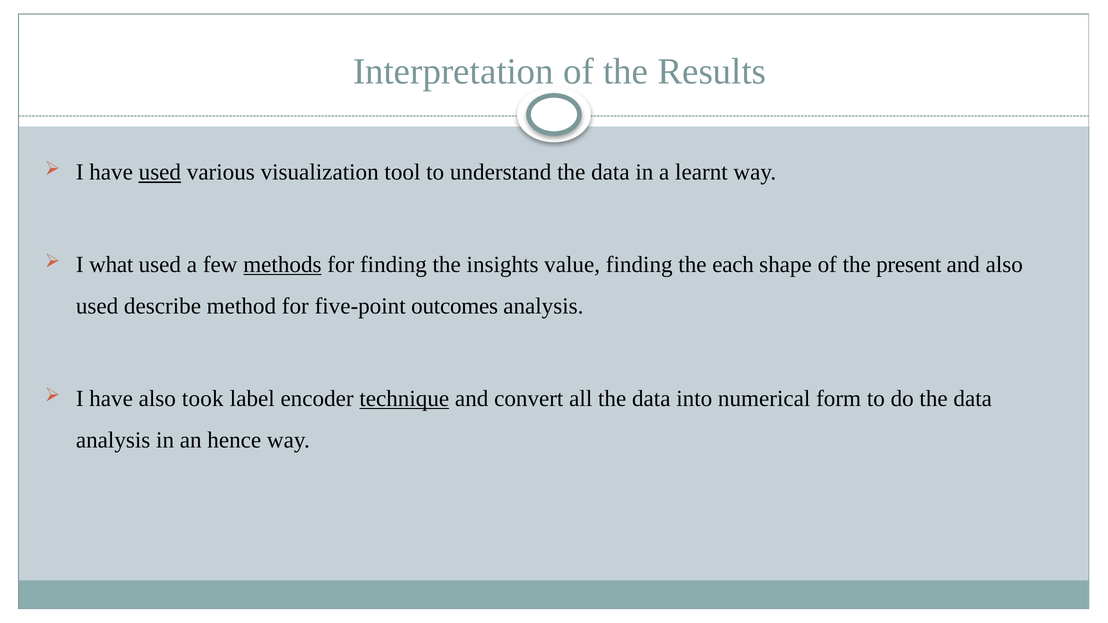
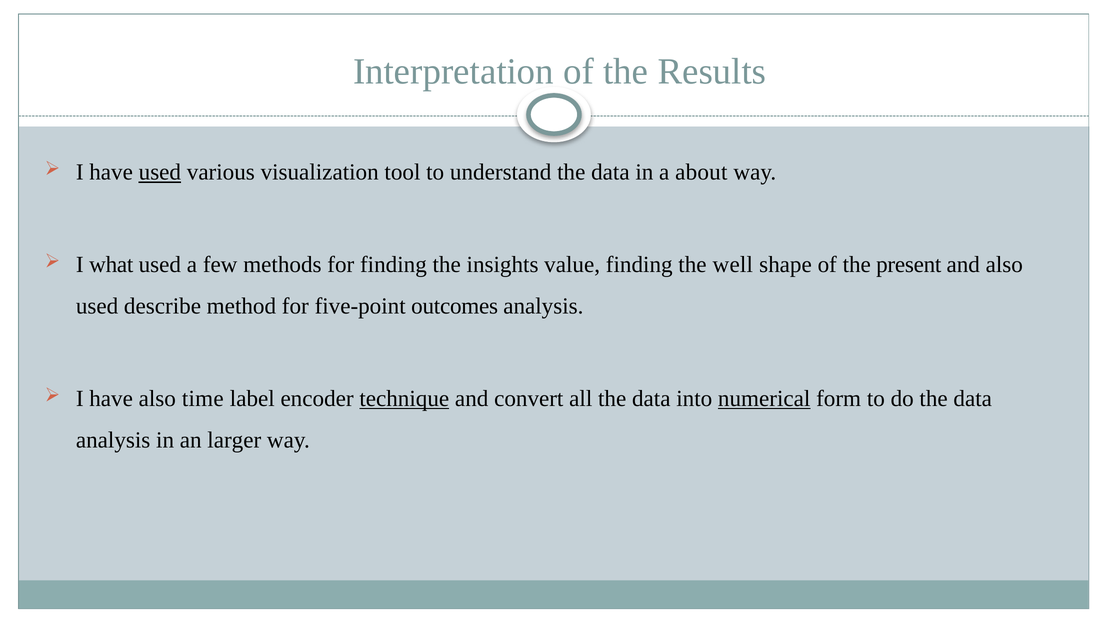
learnt: learnt -> about
methods underline: present -> none
each: each -> well
took: took -> time
numerical underline: none -> present
hence: hence -> larger
